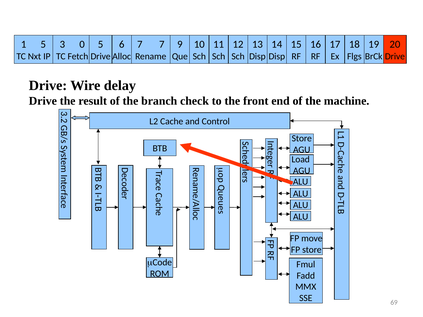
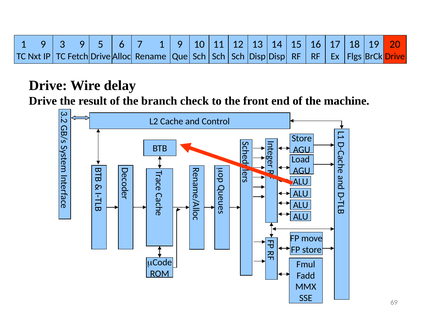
1 5: 5 -> 9
3 0: 0 -> 9
7 7: 7 -> 1
